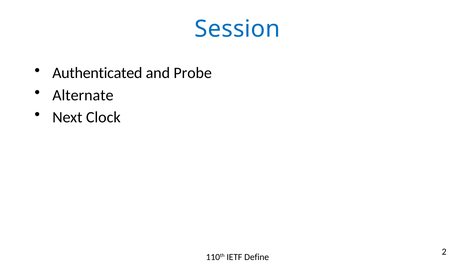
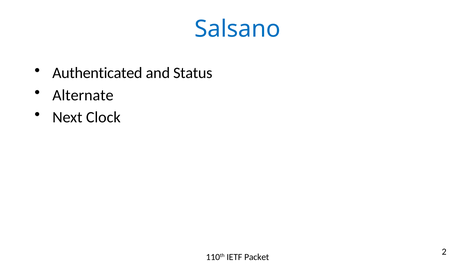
Session: Session -> Salsano
Probe: Probe -> Status
Define: Define -> Packet
